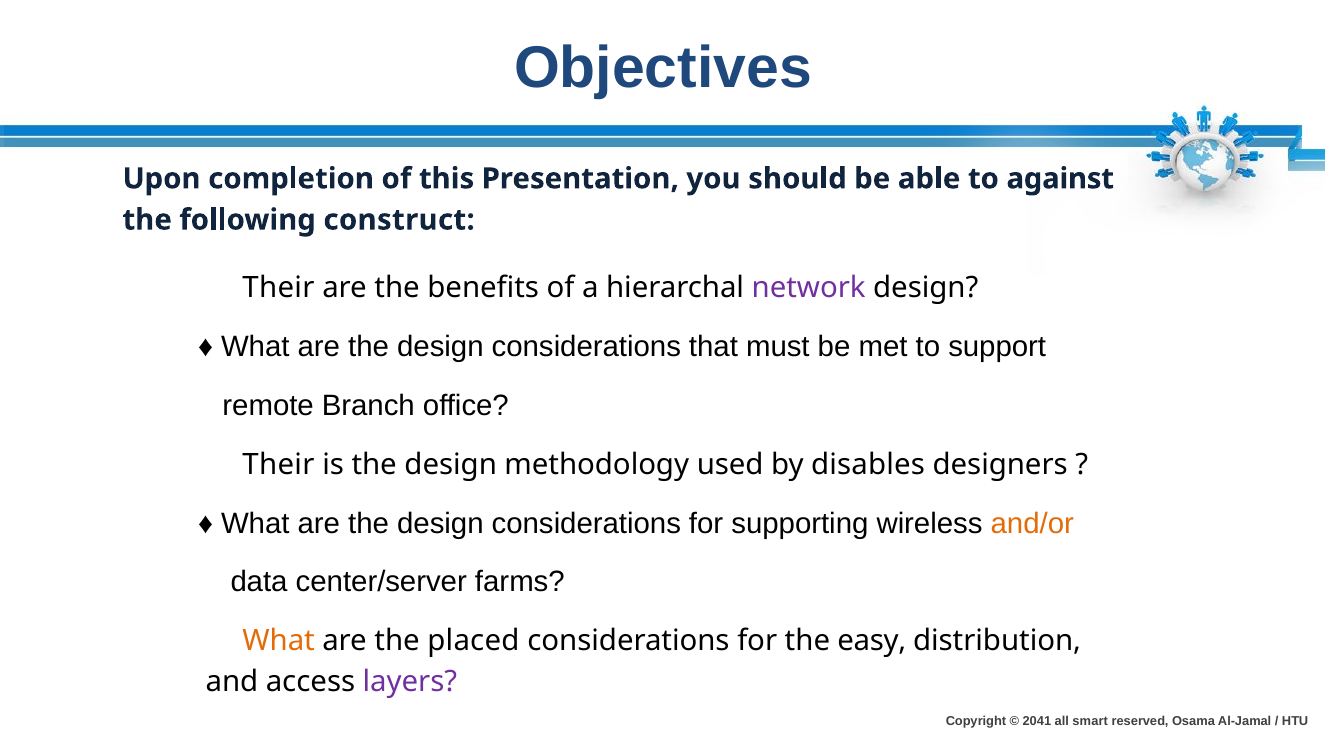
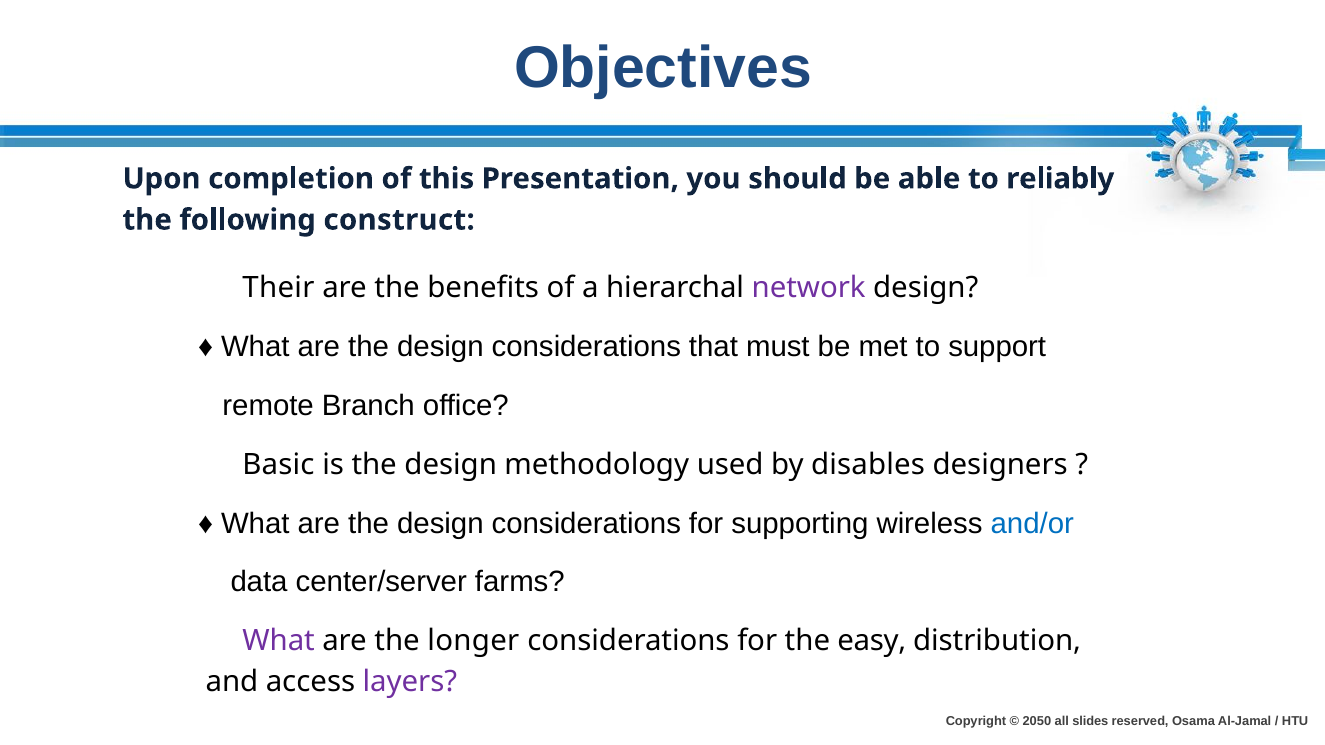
against: against -> reliably
Their at (278, 465): Their -> Basic
and/or colour: orange -> blue
What at (279, 641) colour: orange -> purple
placed: placed -> longer
2041: 2041 -> 2050
smart: smart -> slides
